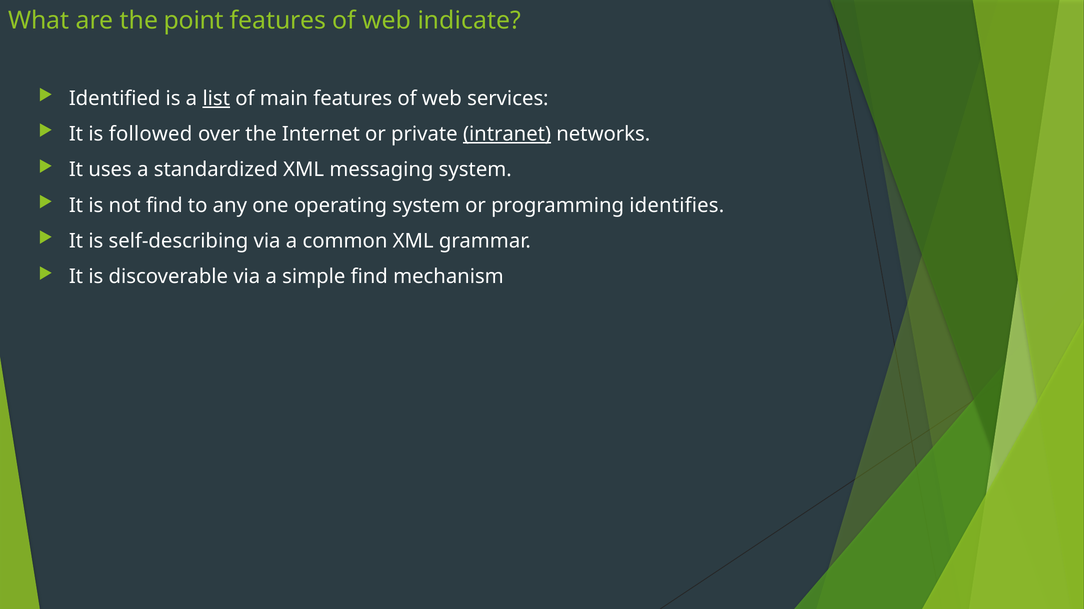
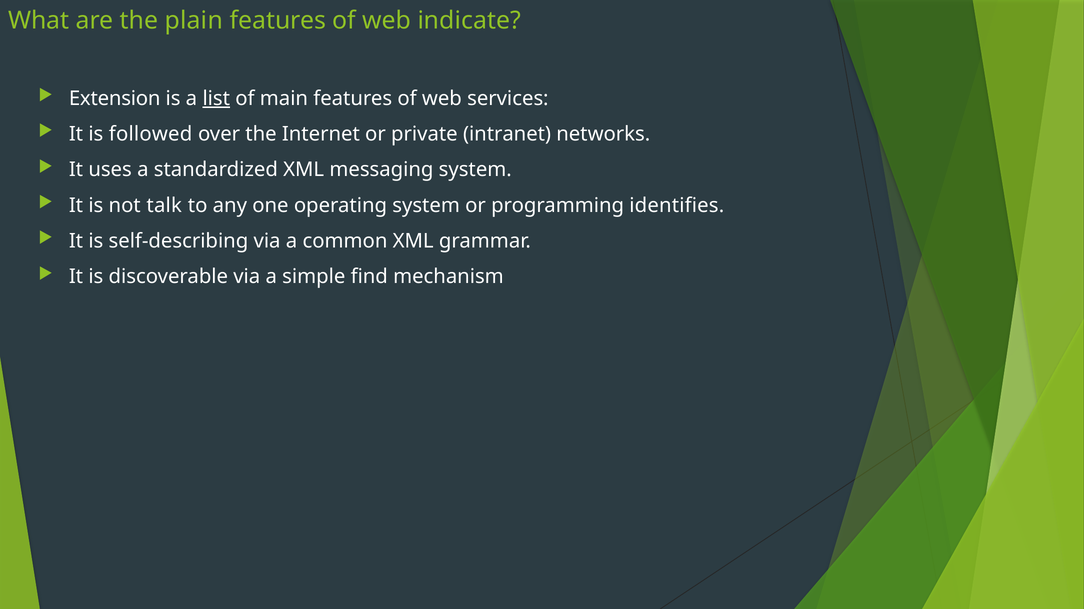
point: point -> plain
Identified: Identified -> Extension
intranet underline: present -> none
not find: find -> talk
